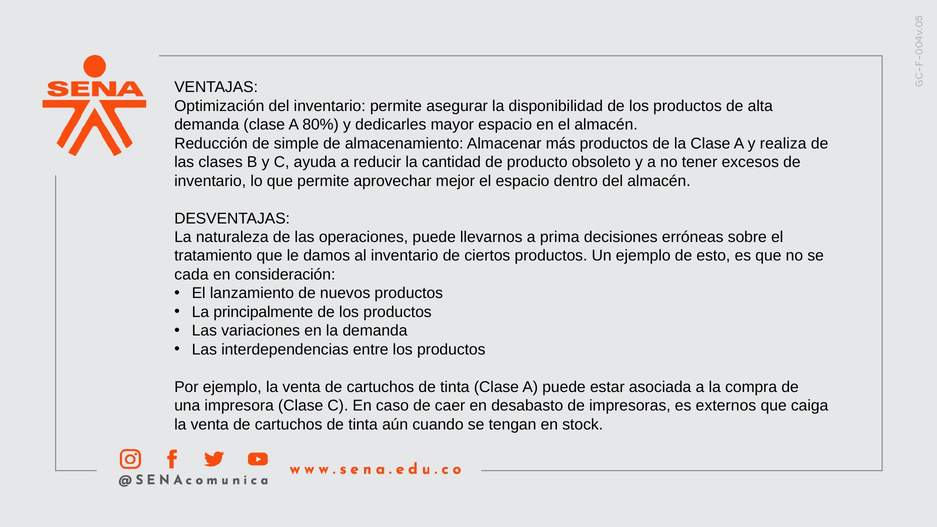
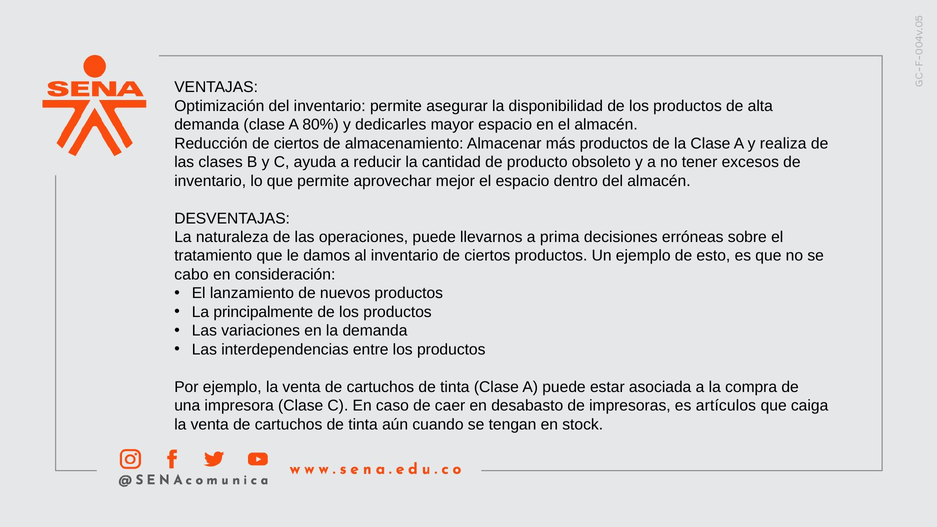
Reducción de simple: simple -> ciertos
cada: cada -> cabo
externos: externos -> artículos
